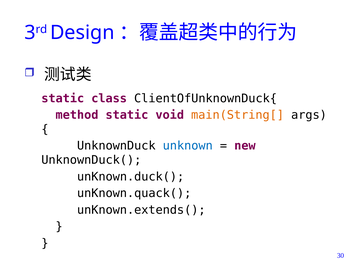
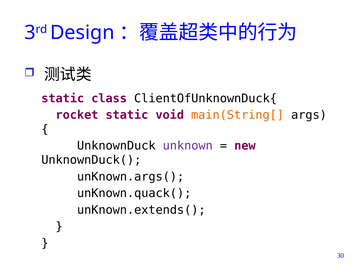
method: method -> rocket
unknown colour: blue -> purple
unKnown.duck(: unKnown.duck( -> unKnown.args(
